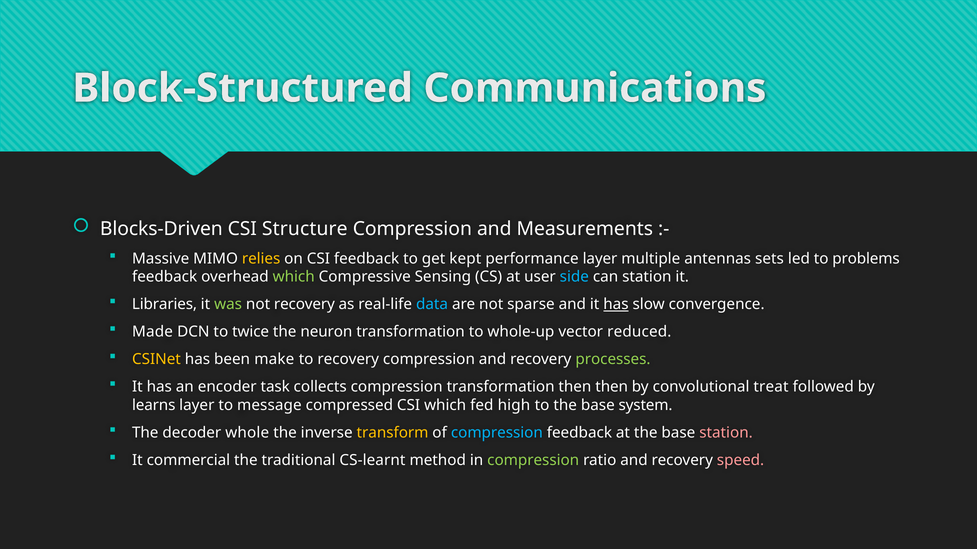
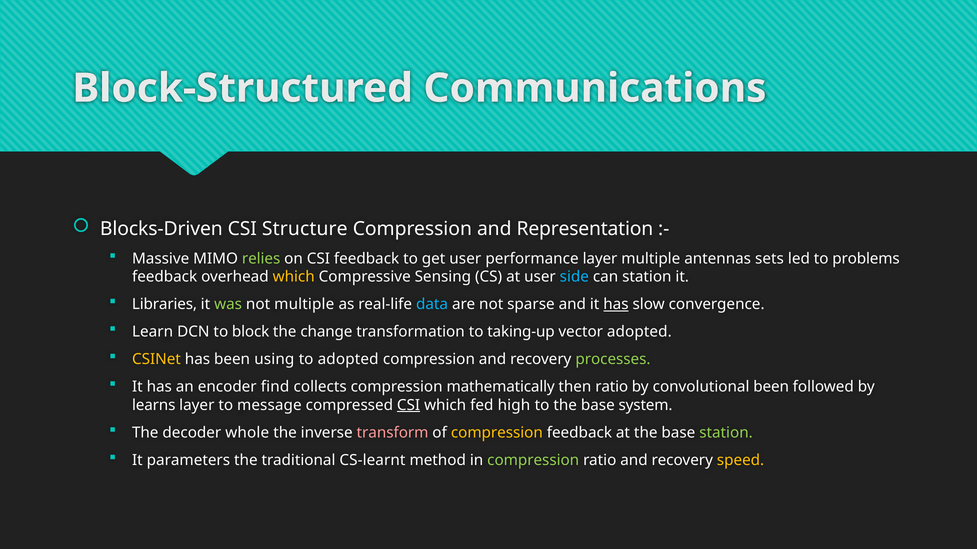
Measurements: Measurements -> Representation
relies colour: yellow -> light green
get kept: kept -> user
which at (294, 277) colour: light green -> yellow
not recovery: recovery -> multiple
Made: Made -> Learn
twice: twice -> block
neuron: neuron -> change
whole-up: whole-up -> taking-up
vector reduced: reduced -> adopted
make: make -> using
to recovery: recovery -> adopted
task: task -> find
compression transformation: transformation -> mathematically
then then: then -> ratio
convolutional treat: treat -> been
CSI at (409, 405) underline: none -> present
transform colour: yellow -> pink
compression at (497, 433) colour: light blue -> yellow
station at (726, 433) colour: pink -> light green
commercial: commercial -> parameters
speed colour: pink -> yellow
